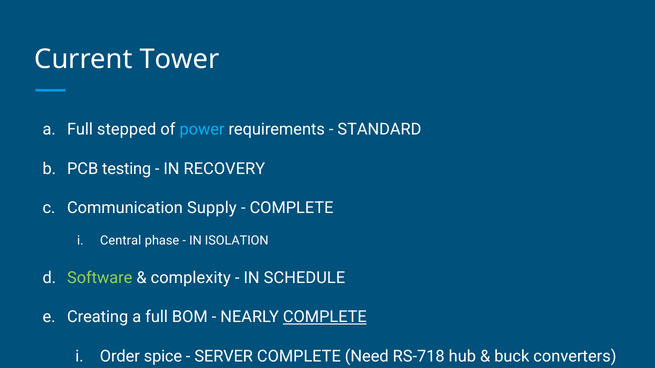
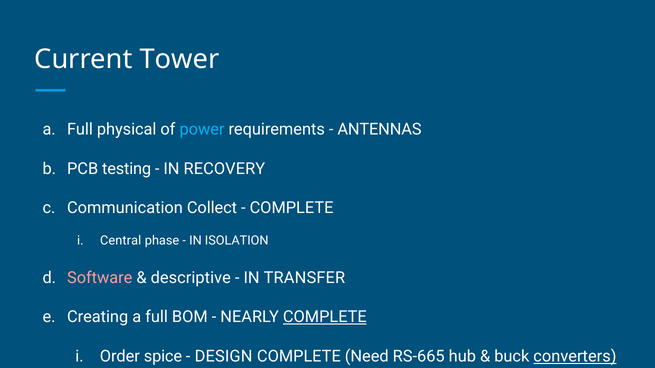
stepped: stepped -> physical
STANDARD: STANDARD -> ANTENNAS
Supply: Supply -> Collect
Software colour: light green -> pink
complexity: complexity -> descriptive
SCHEDULE: SCHEDULE -> TRANSFER
SERVER: SERVER -> DESIGN
RS-718: RS-718 -> RS-665
converters underline: none -> present
